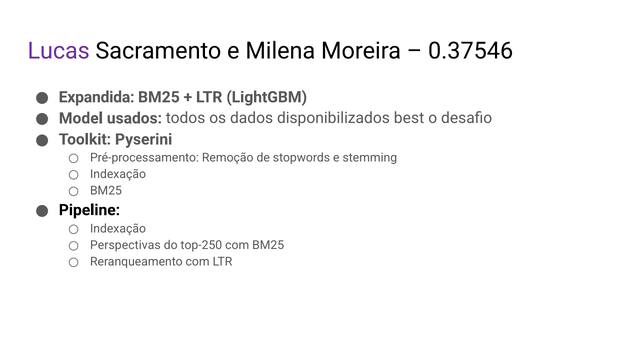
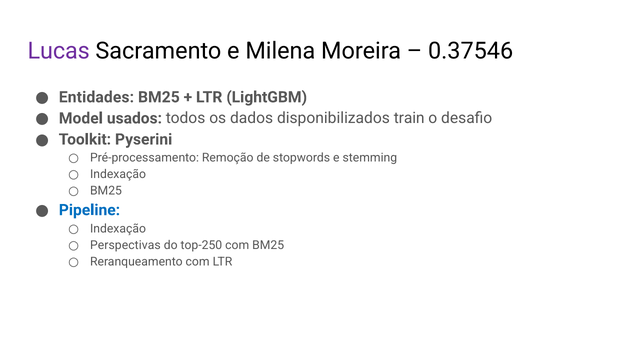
Expandida: Expandida -> Entidades
best: best -> train
Pipeline colour: black -> blue
